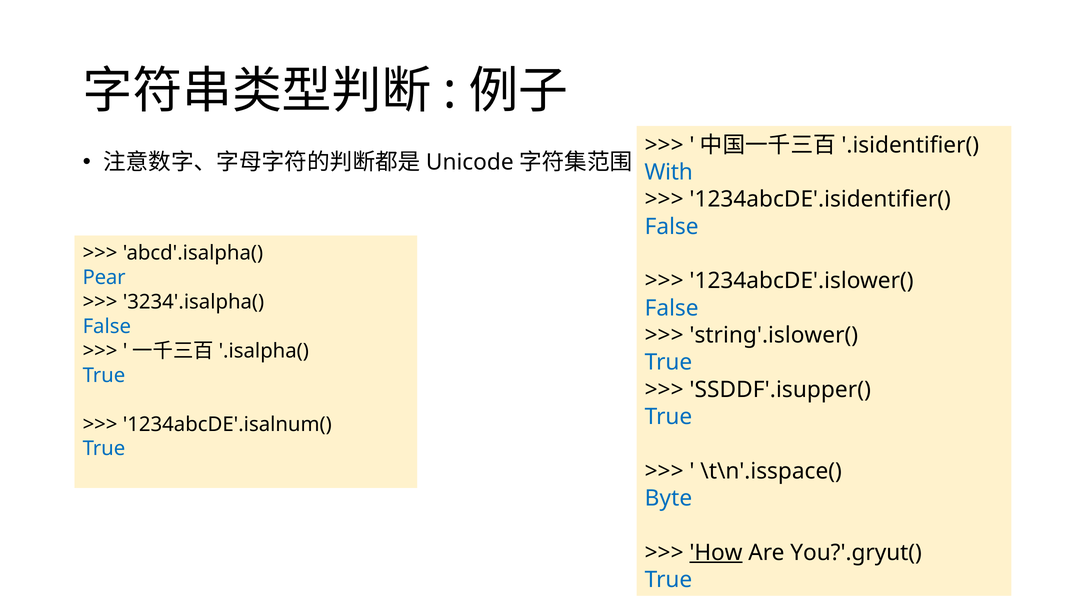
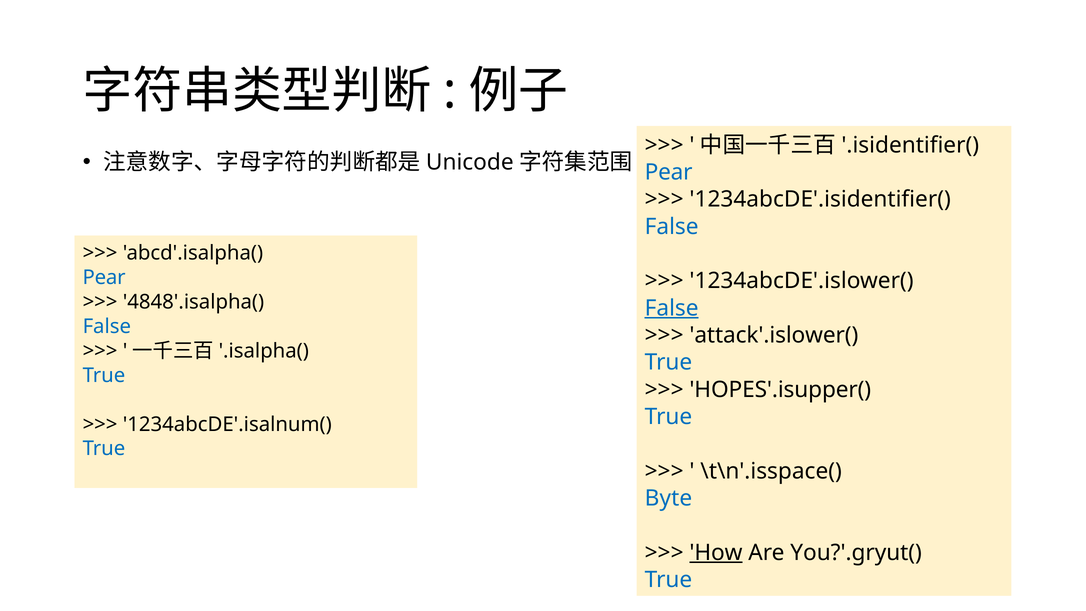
With at (669, 172): With -> Pear
3234'.isalpha(: 3234'.isalpha( -> 4848'.isalpha(
False at (672, 308) underline: none -> present
string'.islower(: string'.islower( -> attack'.islower(
SSDDF'.isupper(: SSDDF'.isupper( -> HOPES'.isupper(
